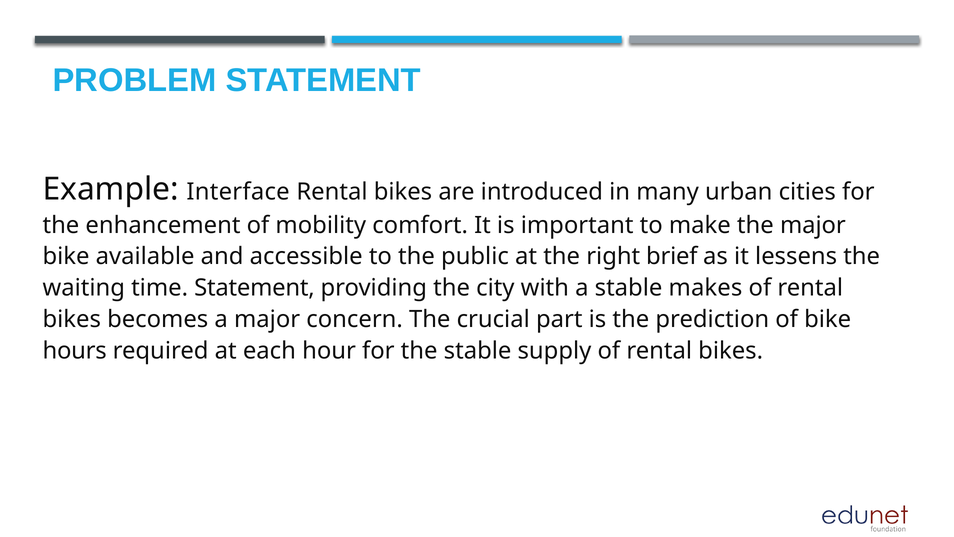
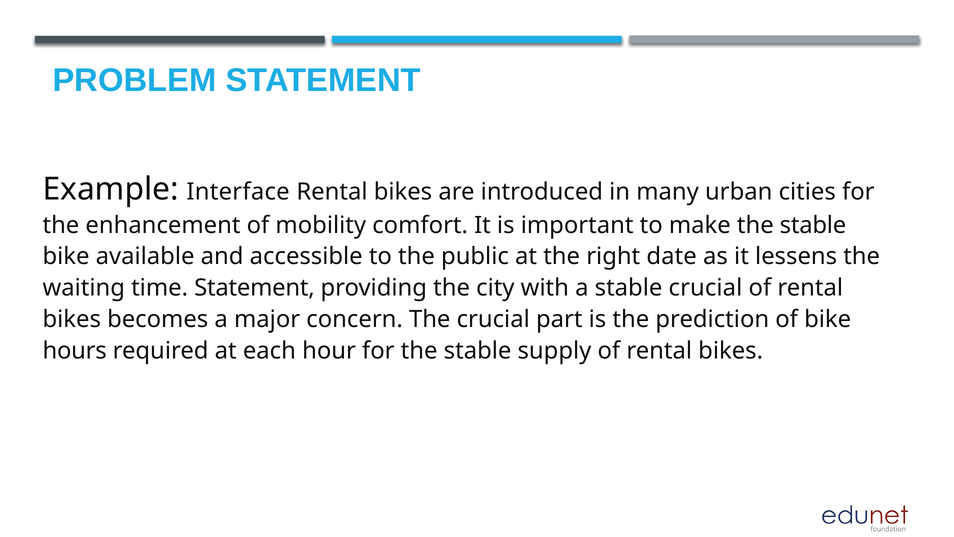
make the major: major -> stable
brief: brief -> date
stable makes: makes -> crucial
